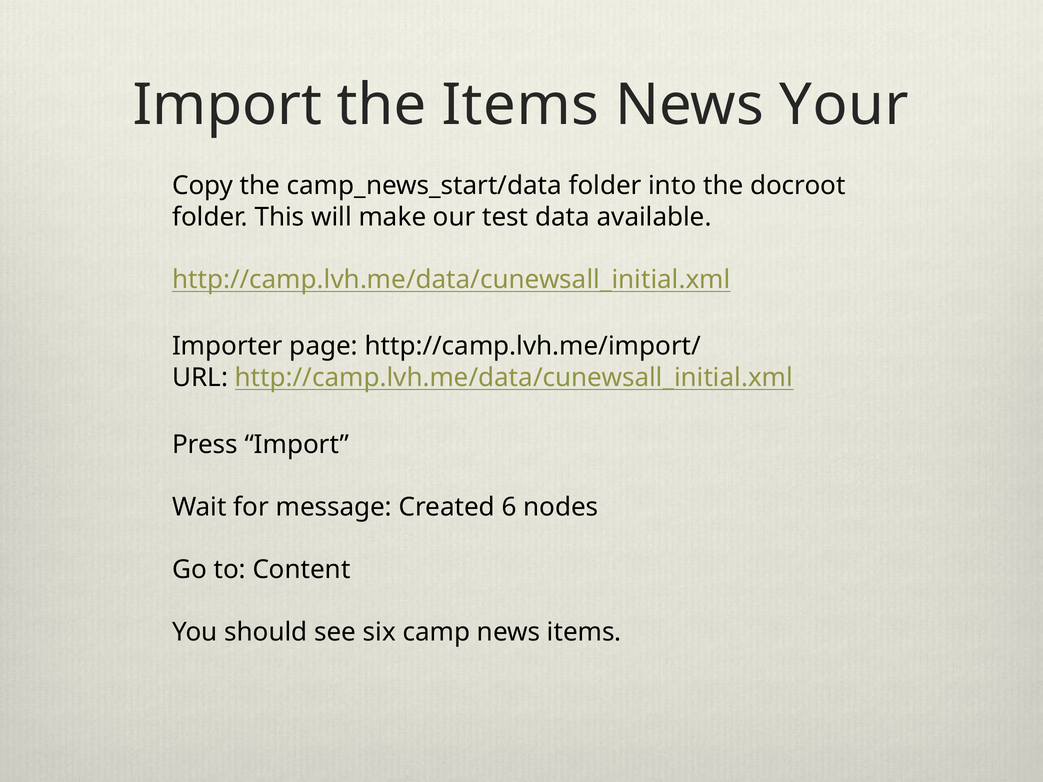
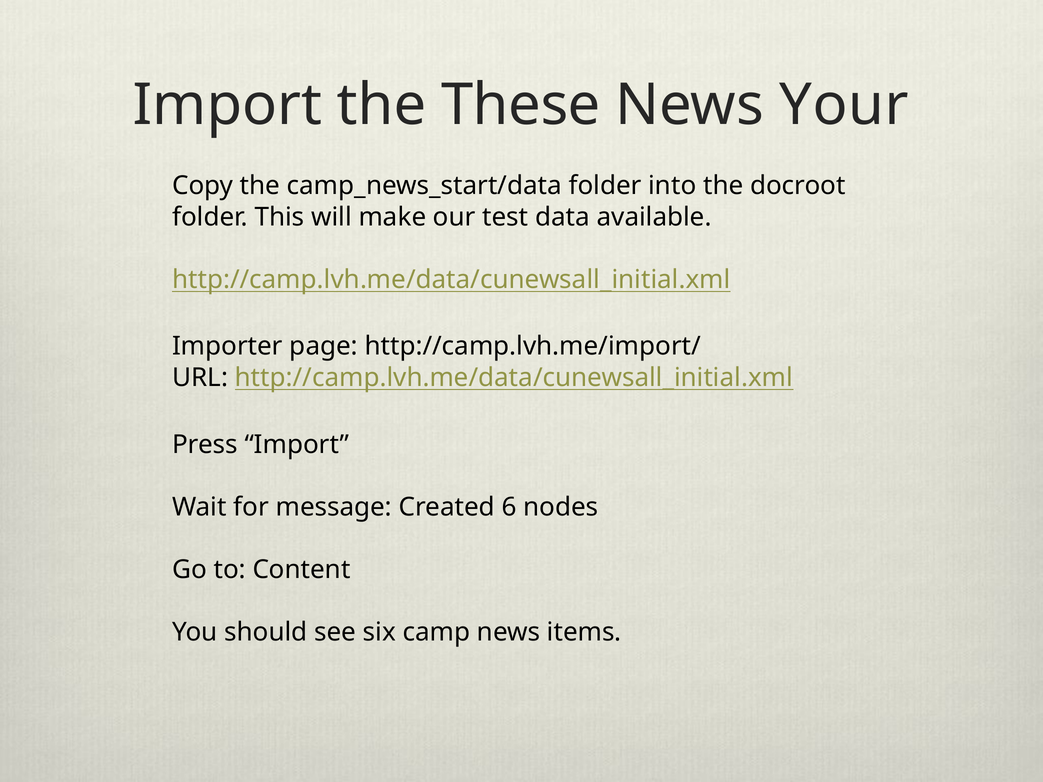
the Items: Items -> These
